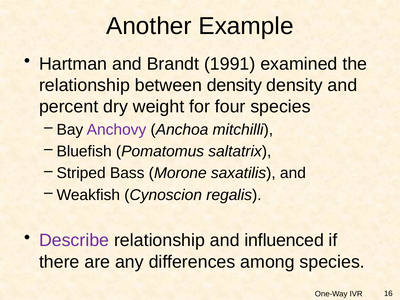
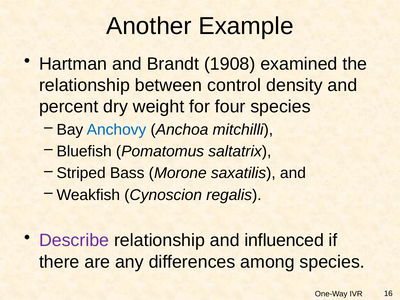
1991: 1991 -> 1908
between density: density -> control
Anchovy colour: purple -> blue
